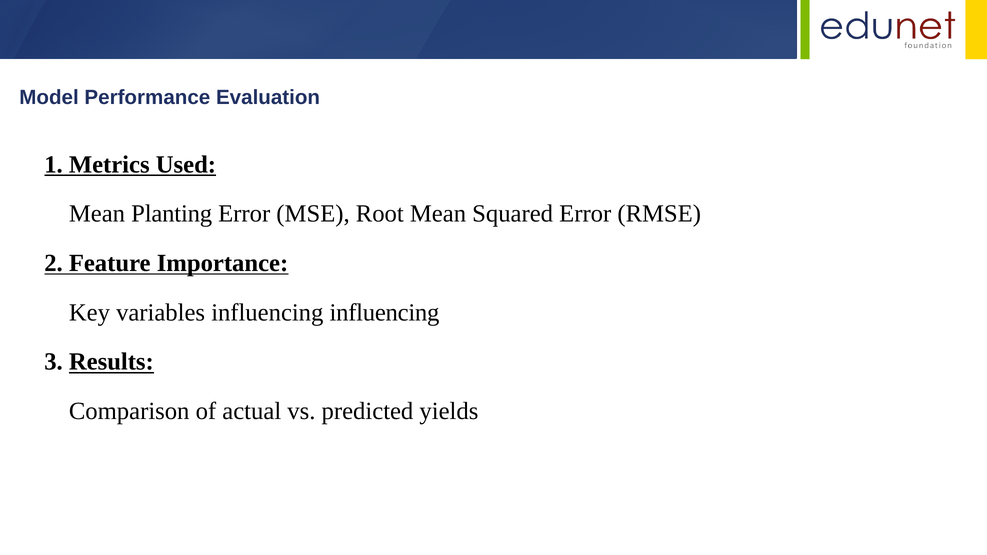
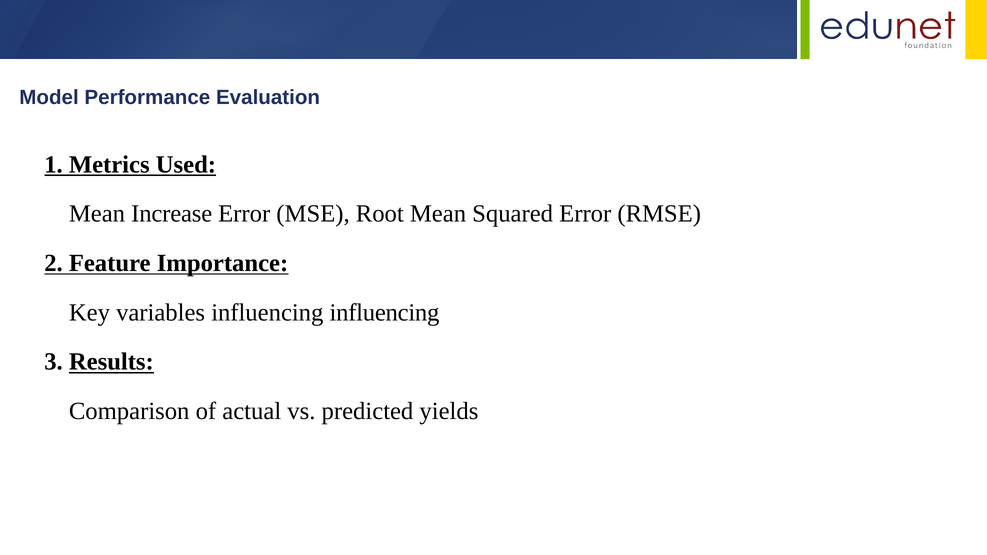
Planting: Planting -> Increase
